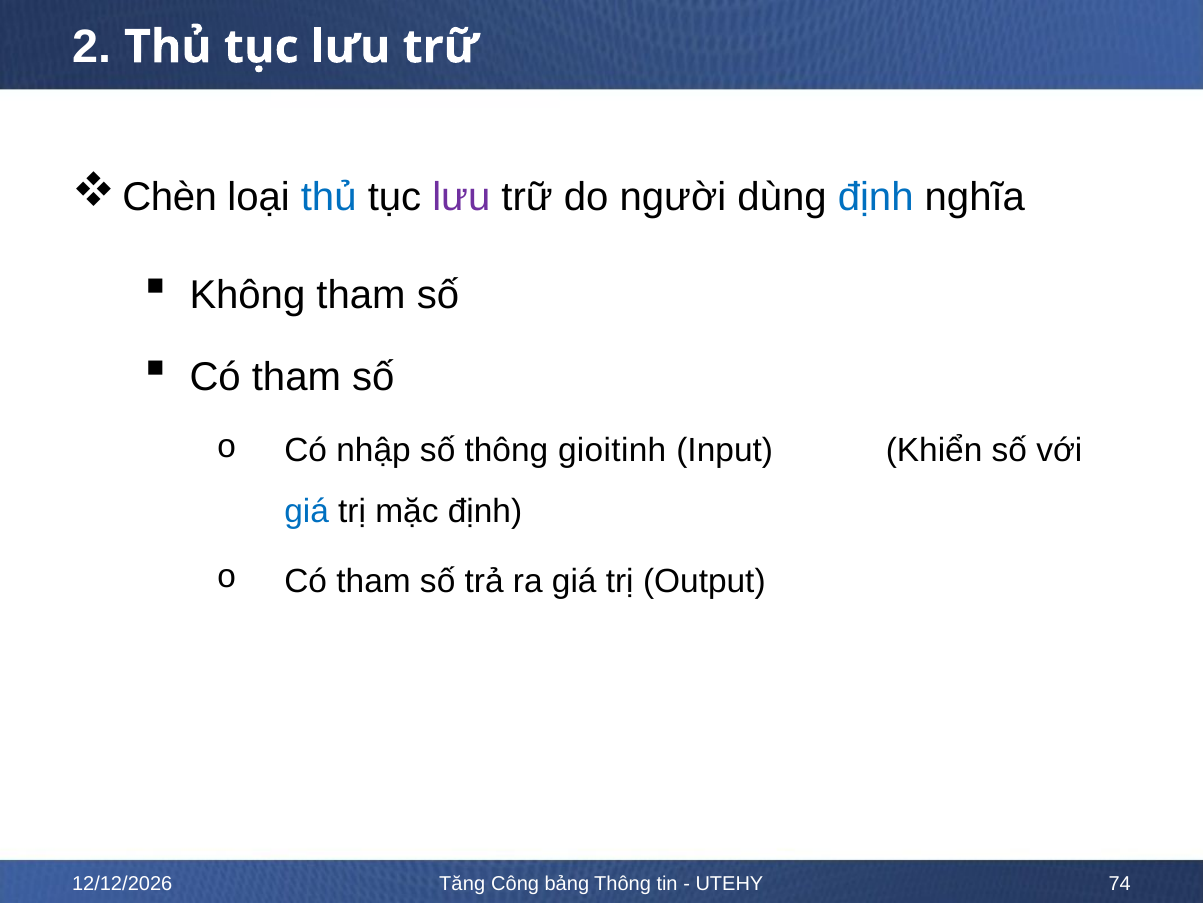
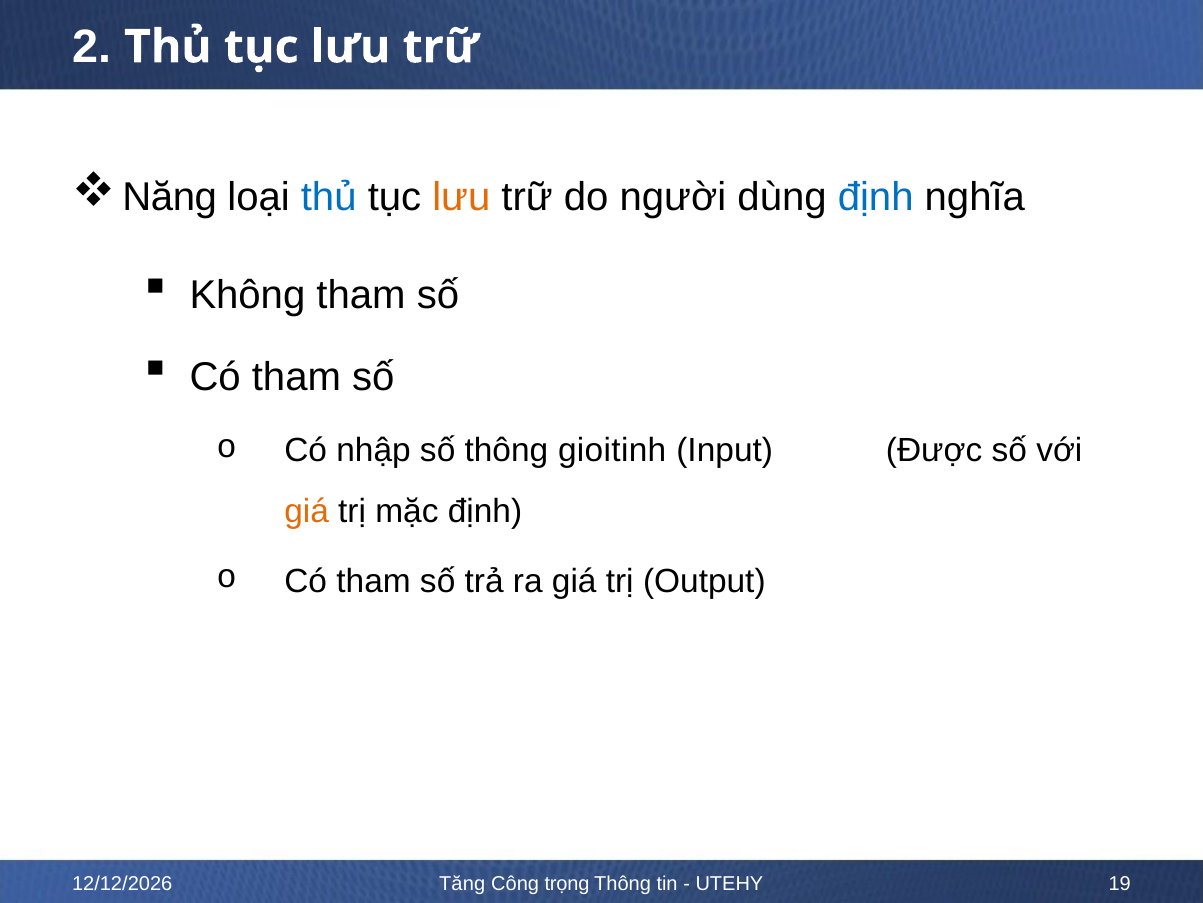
Chèn: Chèn -> Năng
lưu colour: purple -> orange
Khiển: Khiển -> Được
giá at (307, 511) colour: blue -> orange
bảng: bảng -> trọng
74: 74 -> 19
